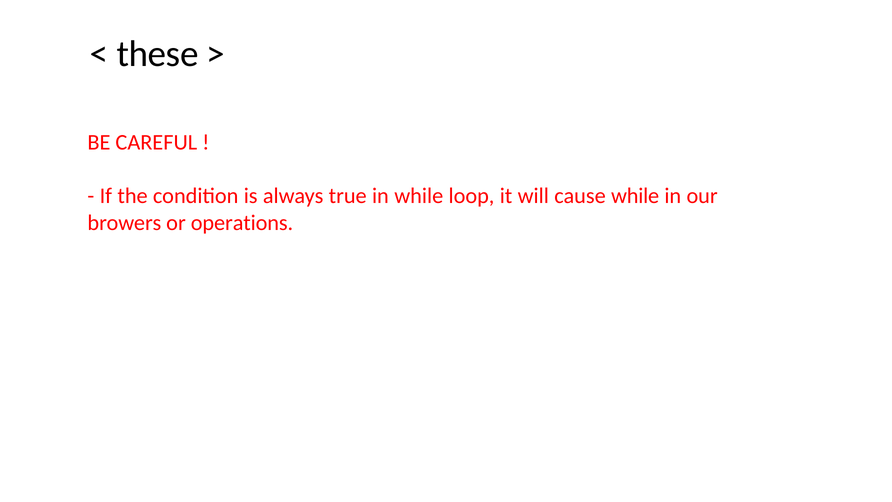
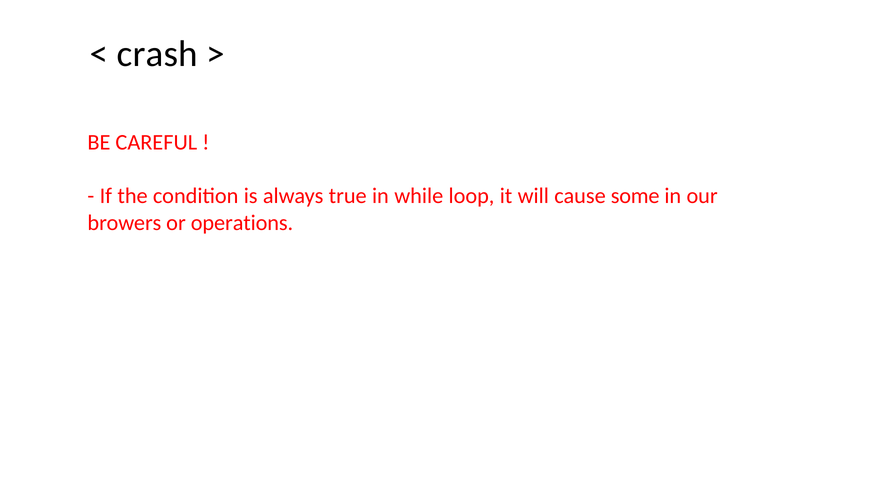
these: these -> crash
cause while: while -> some
